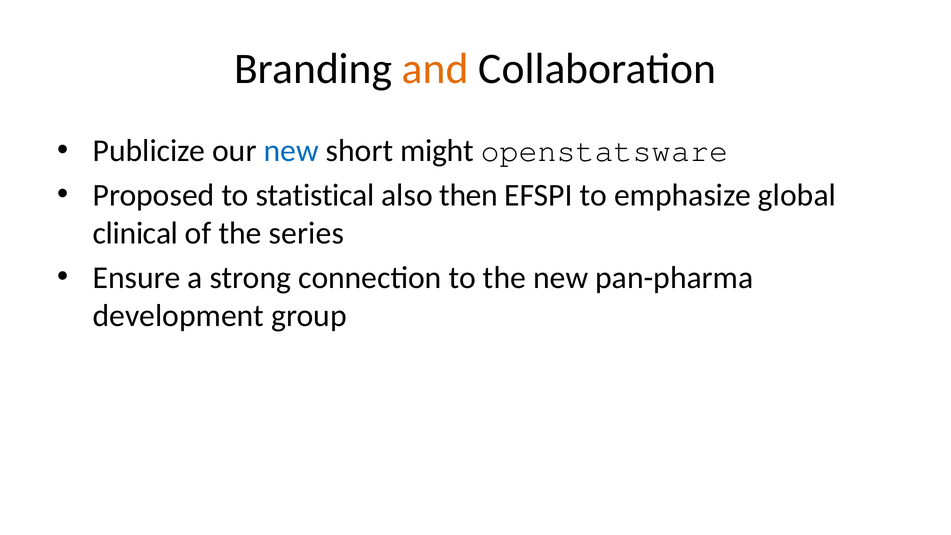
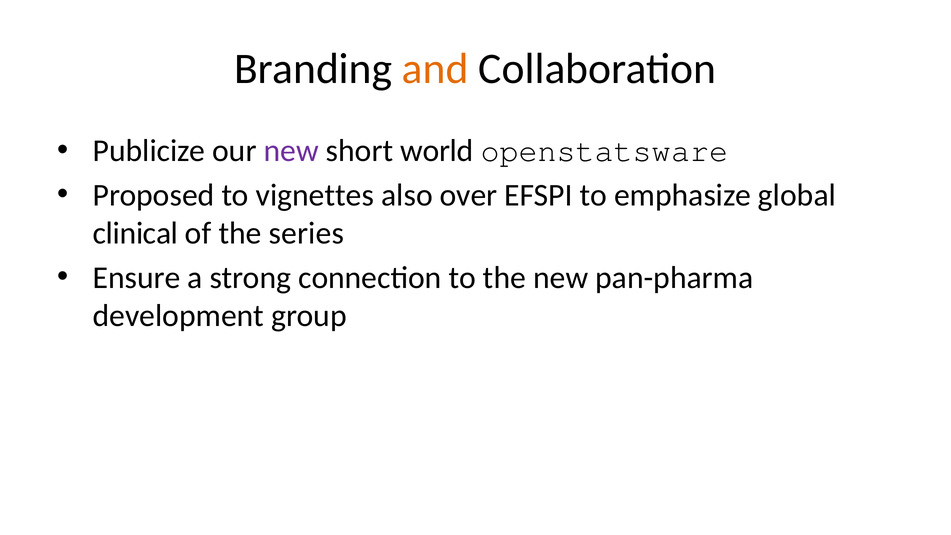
new at (291, 151) colour: blue -> purple
might: might -> world
statistical: statistical -> vignettes
then: then -> over
